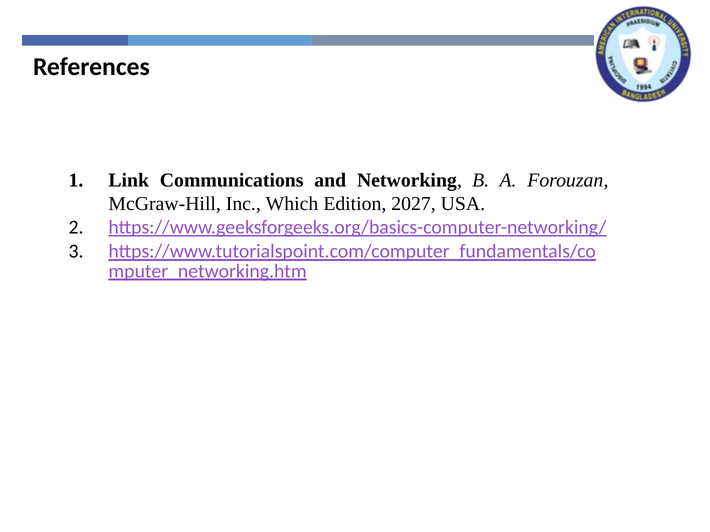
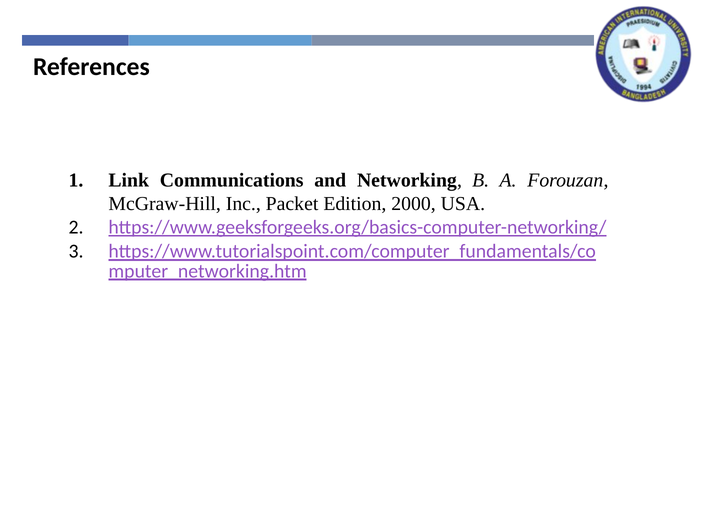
Which: Which -> Packet
2027: 2027 -> 2000
